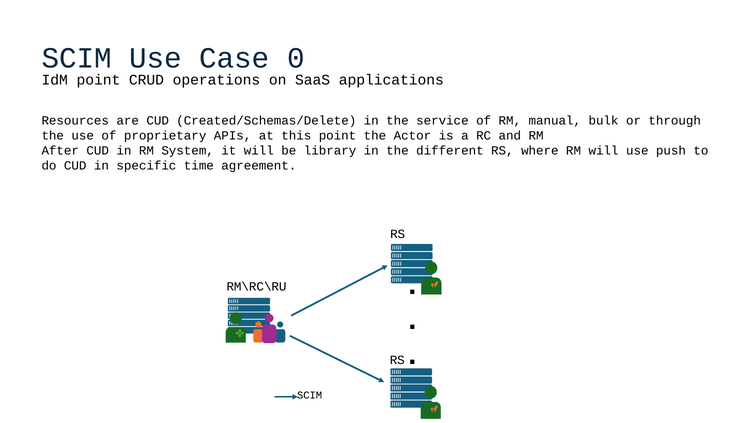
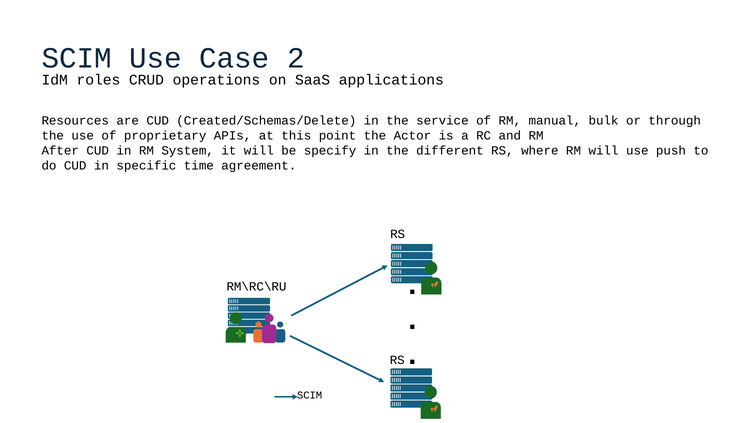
0: 0 -> 2
IdM point: point -> roles
library: library -> specify
